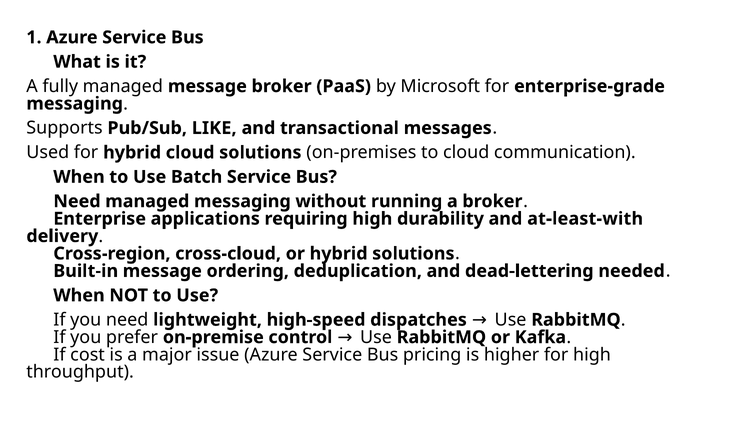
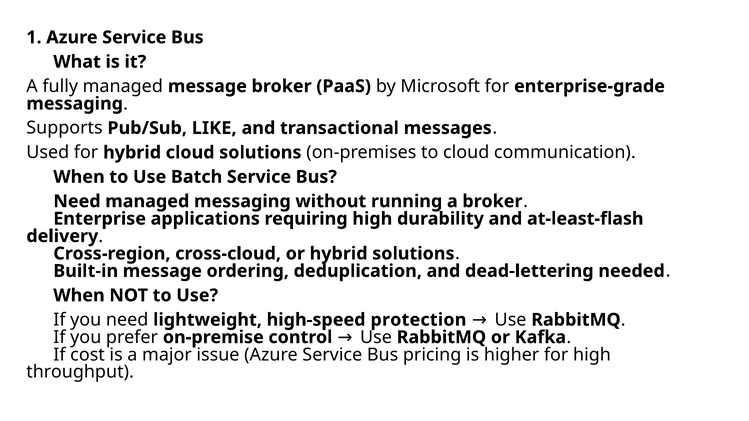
at-least-with: at-least-with -> at-least-flash
dispatches: dispatches -> protection
